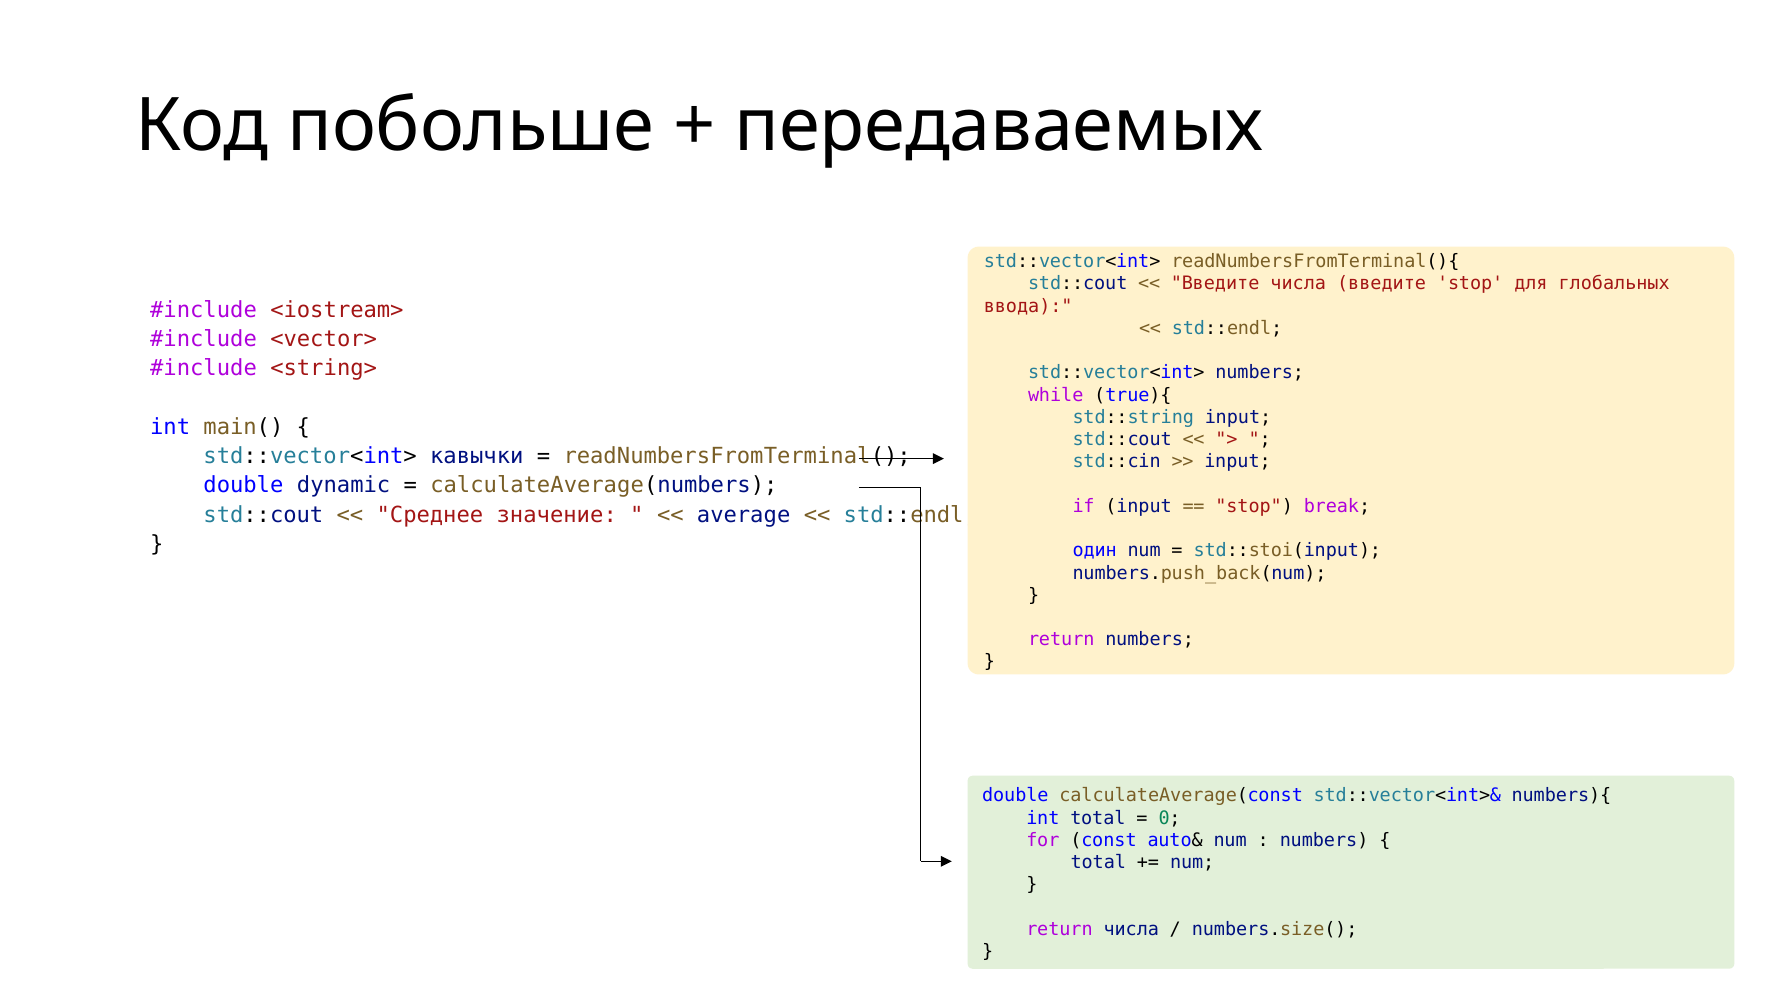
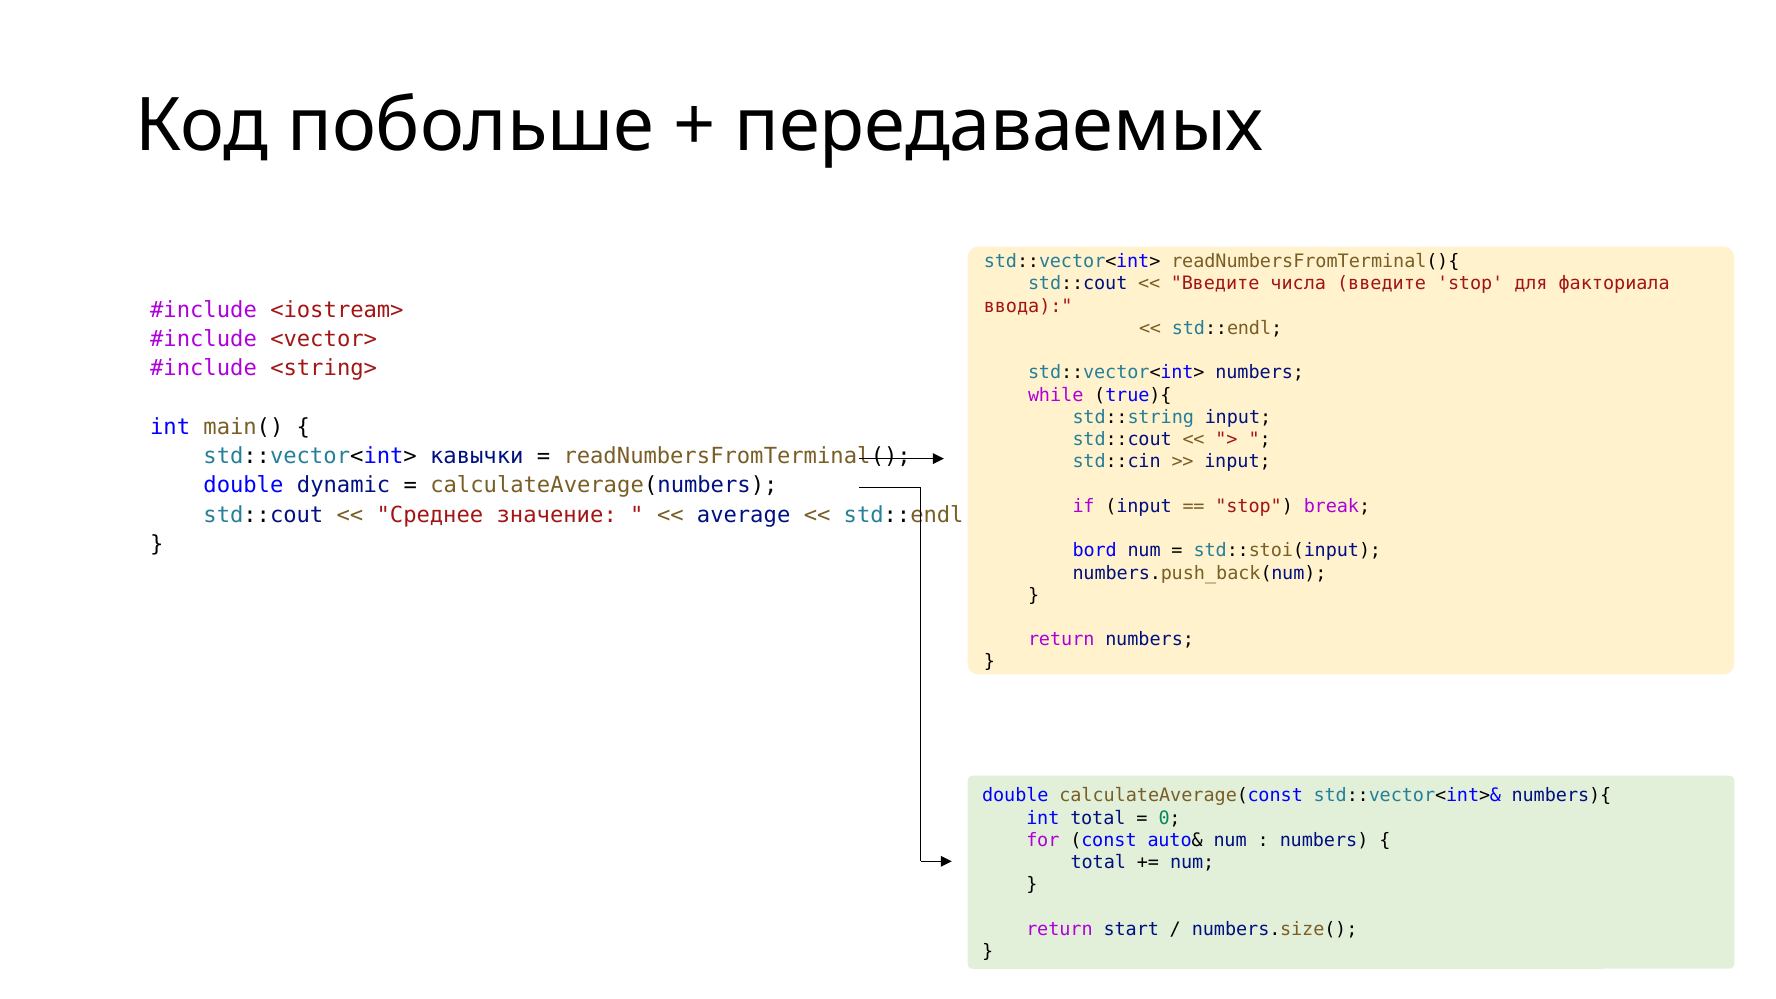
глобальных: глобальных -> факториала
один: один -> bord
return числа: числа -> start
